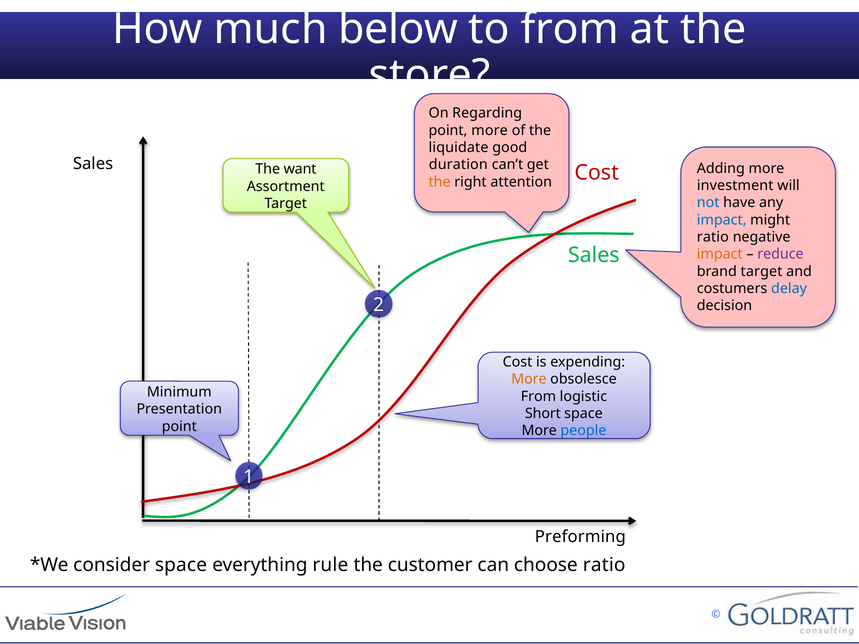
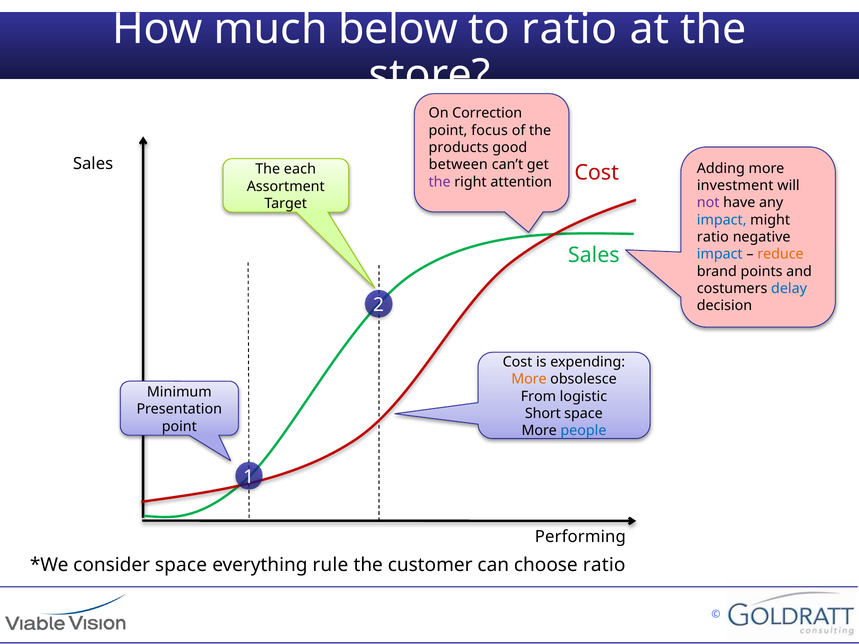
to from: from -> ratio
Regarding: Regarding -> Correction
point more: more -> focus
liquidate: liquidate -> products
want: want -> each
duration: duration -> between
the at (440, 182) colour: orange -> purple
not colour: blue -> purple
impact at (720, 254) colour: orange -> blue
reduce colour: purple -> orange
brand target: target -> points
Preforming: Preforming -> Performing
